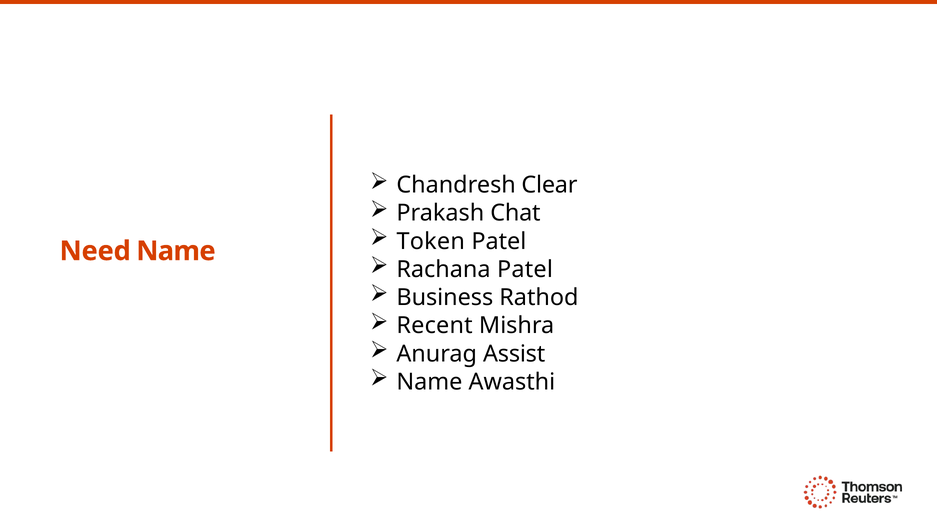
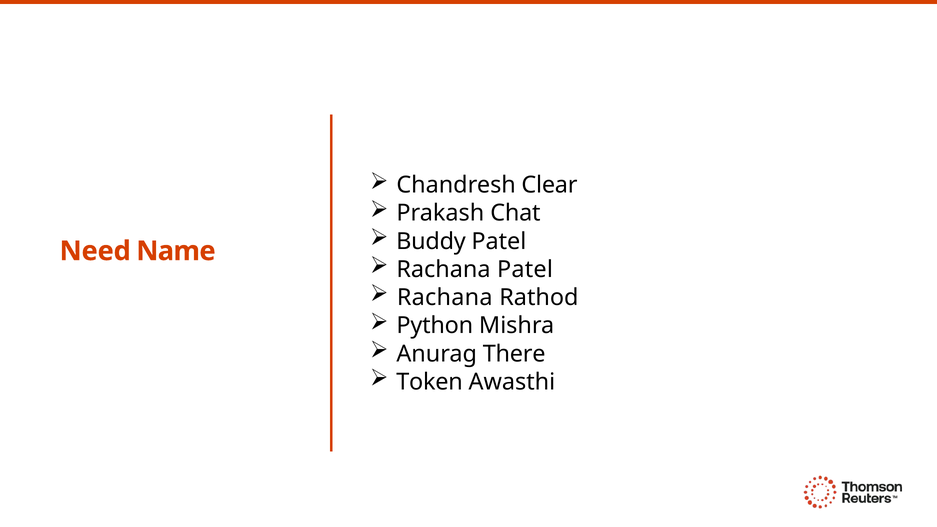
Token: Token -> Buddy
Business at (445, 298): Business -> Rachana
Recent: Recent -> Python
Assist: Assist -> There
Name at (429, 382): Name -> Token
